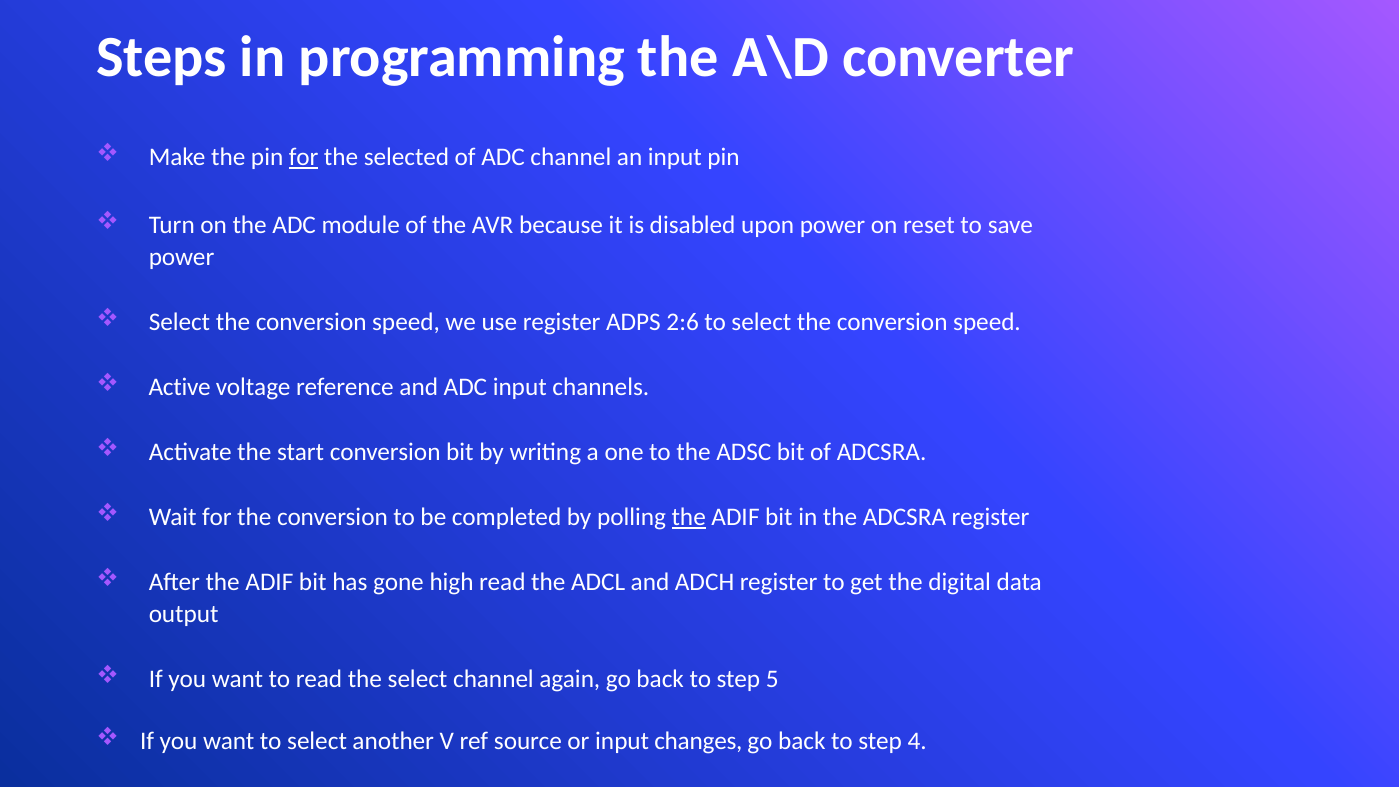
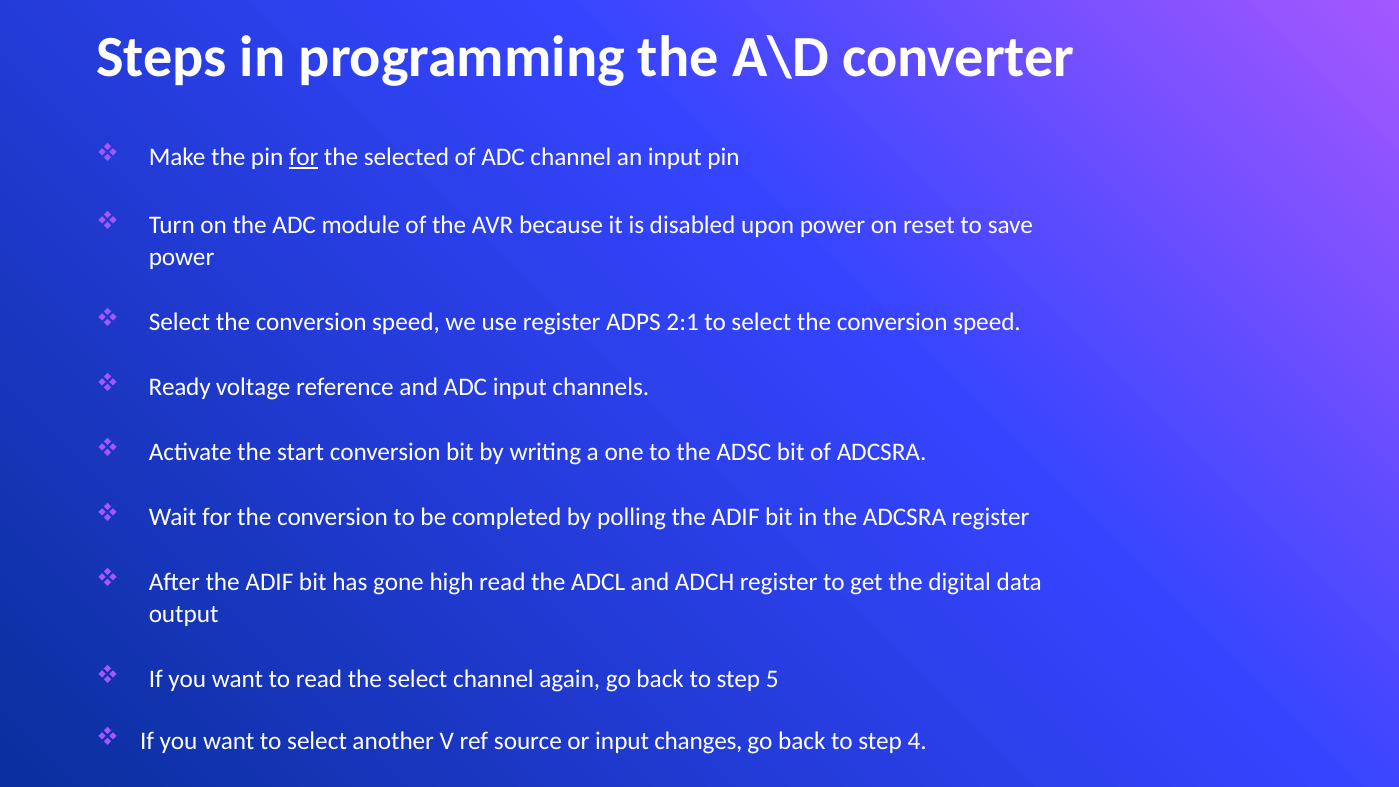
2:6: 2:6 -> 2:1
Active: Active -> Ready
the at (689, 517) underline: present -> none
